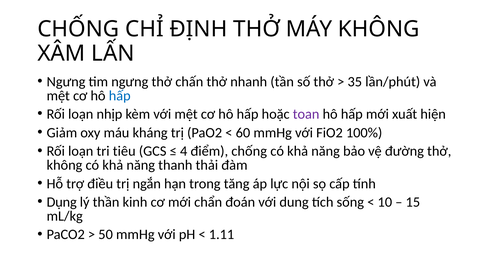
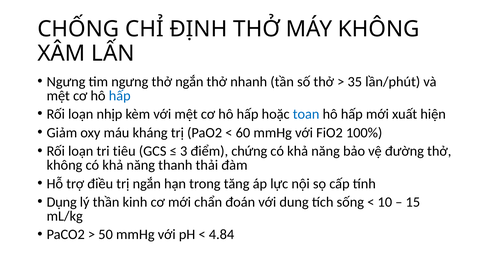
thở chấn: chấn -> ngắn
toan colour: purple -> blue
4: 4 -> 3
chống: chống -> chứng
1.11: 1.11 -> 4.84
